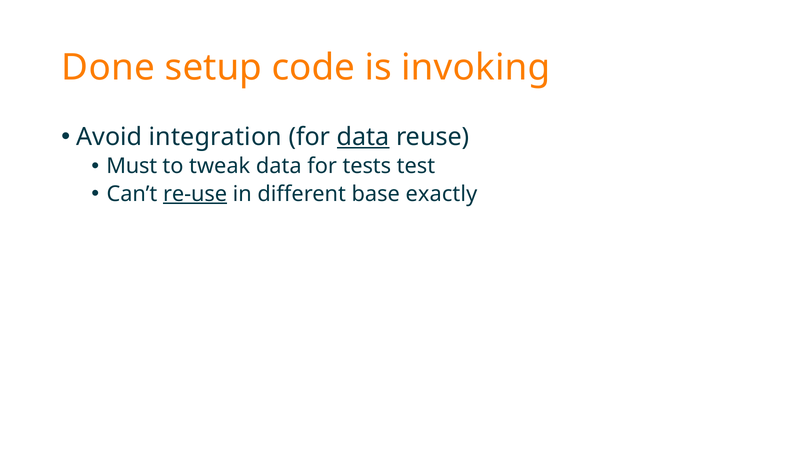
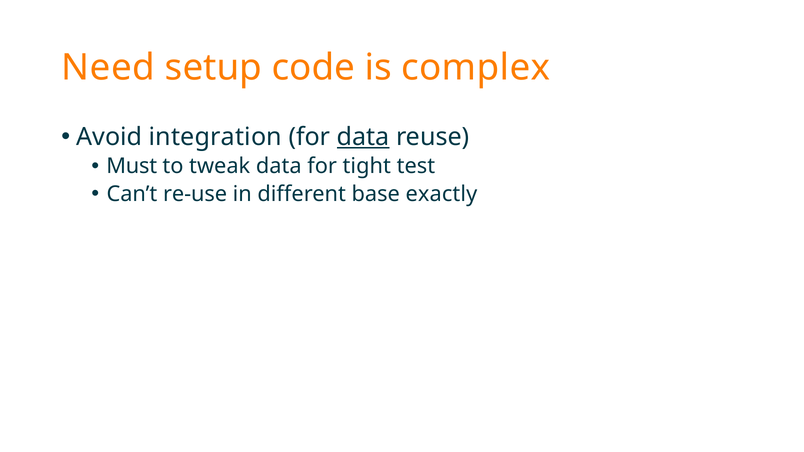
Done: Done -> Need
invoking: invoking -> complex
tests: tests -> tight
re-use underline: present -> none
